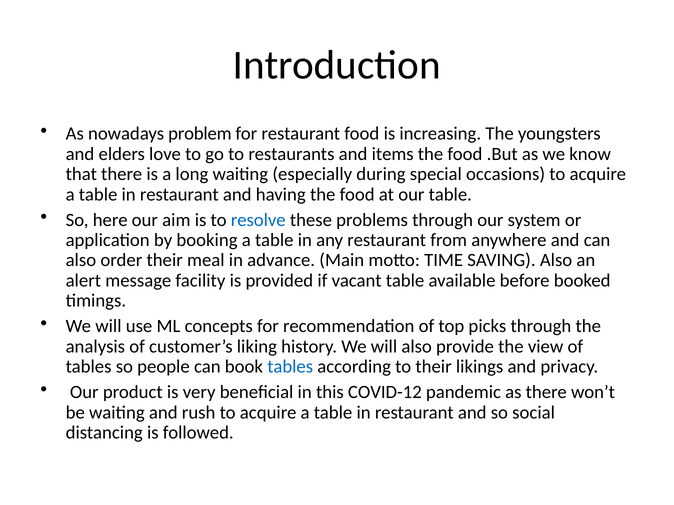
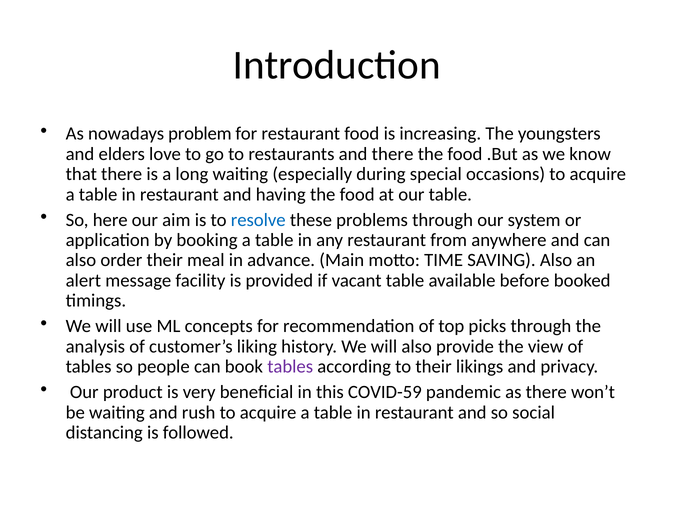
and items: items -> there
tables at (290, 367) colour: blue -> purple
COVID-12: COVID-12 -> COVID-59
